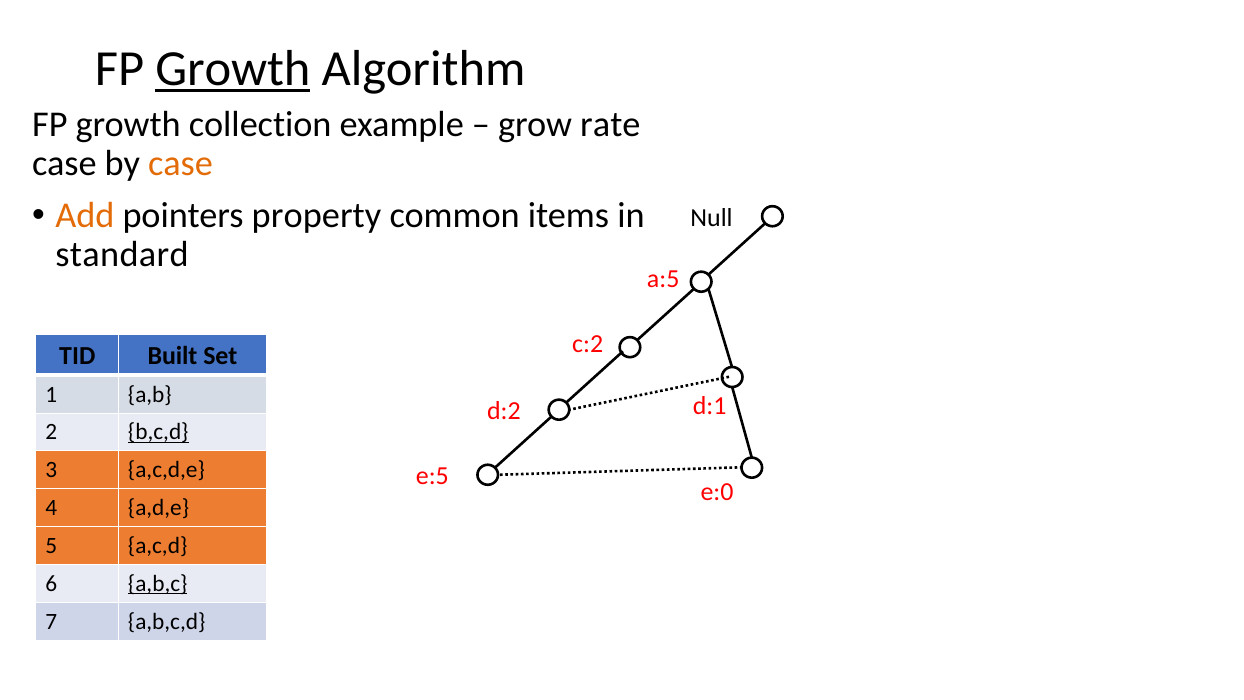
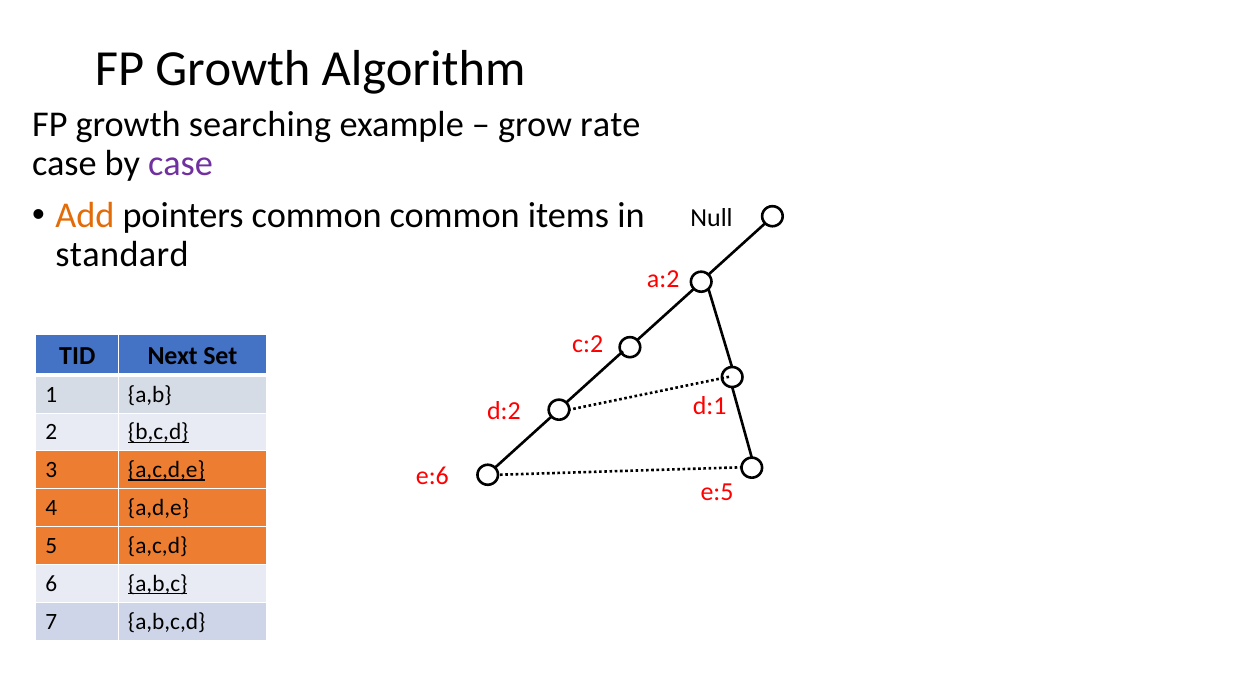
Growth at (233, 69) underline: present -> none
collection: collection -> searching
case at (181, 164) colour: orange -> purple
pointers property: property -> common
a:5: a:5 -> a:2
Built: Built -> Next
a,c,d,e underline: none -> present
e:5: e:5 -> e:6
e:0: e:0 -> e:5
